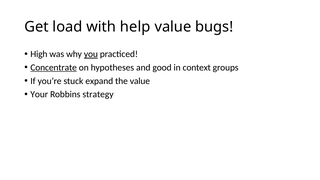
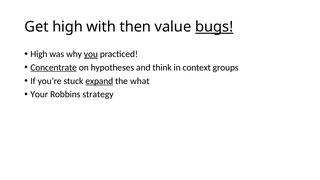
Get load: load -> high
help: help -> then
bugs underline: none -> present
good: good -> think
expand underline: none -> present
the value: value -> what
